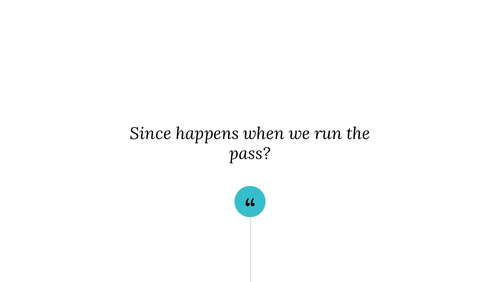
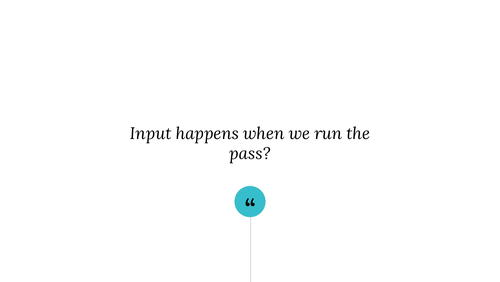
Since: Since -> Input
